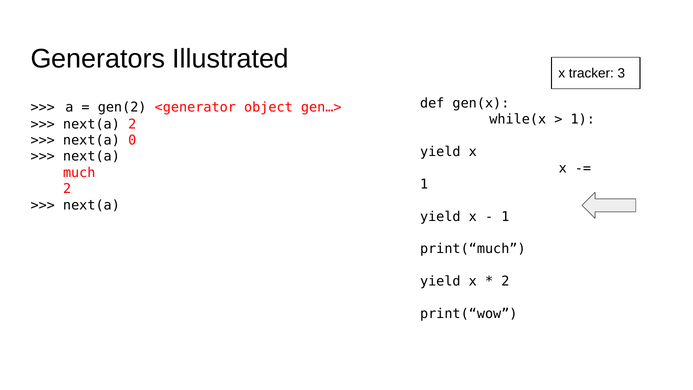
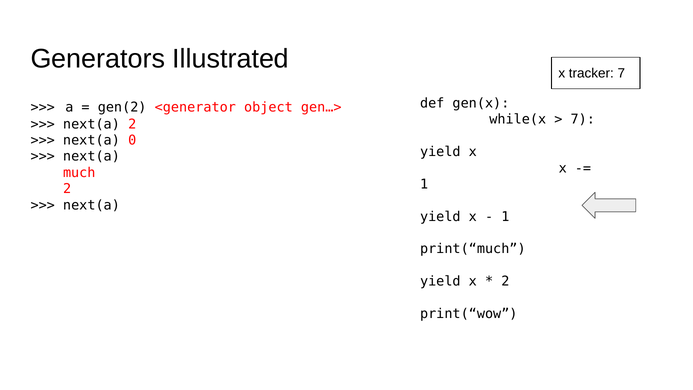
tracker 3: 3 -> 7
1 at (583, 119): 1 -> 7
